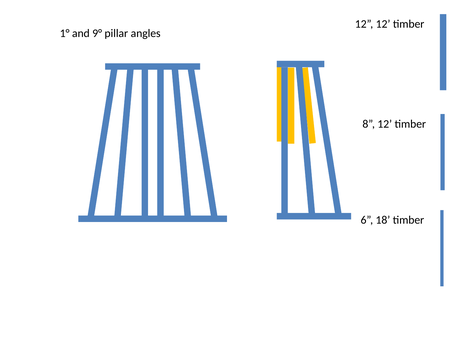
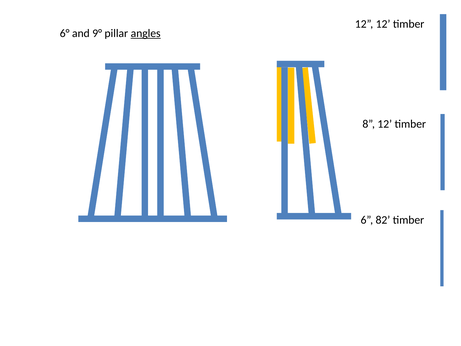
1°: 1° -> 6°
angles underline: none -> present
18: 18 -> 82
